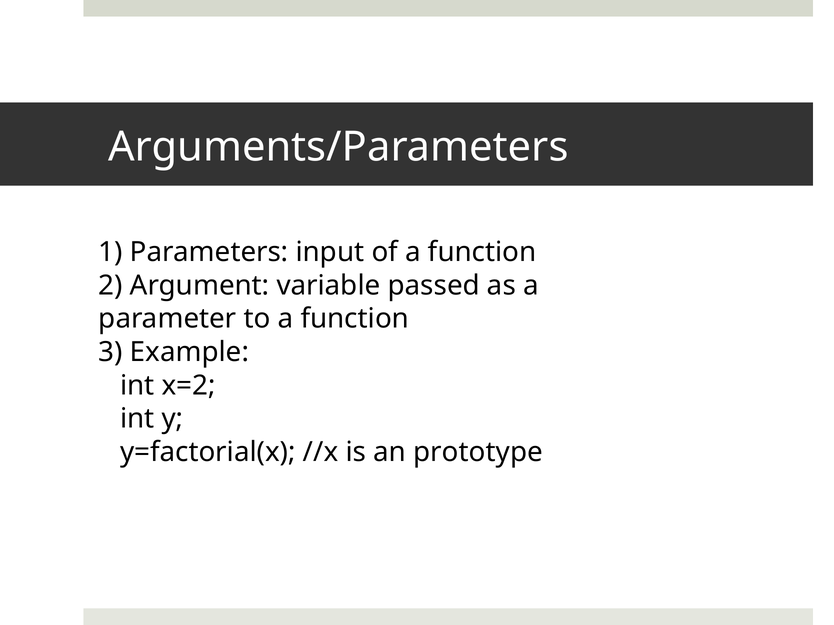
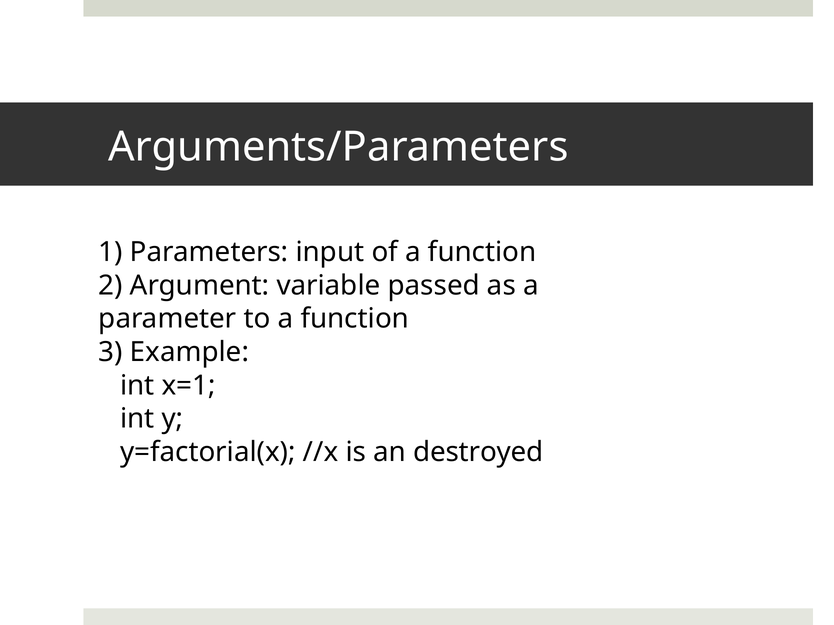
x=2: x=2 -> x=1
prototype: prototype -> destroyed
